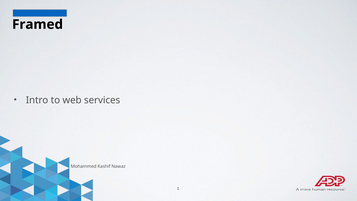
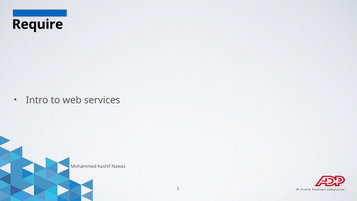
Framed: Framed -> Require
